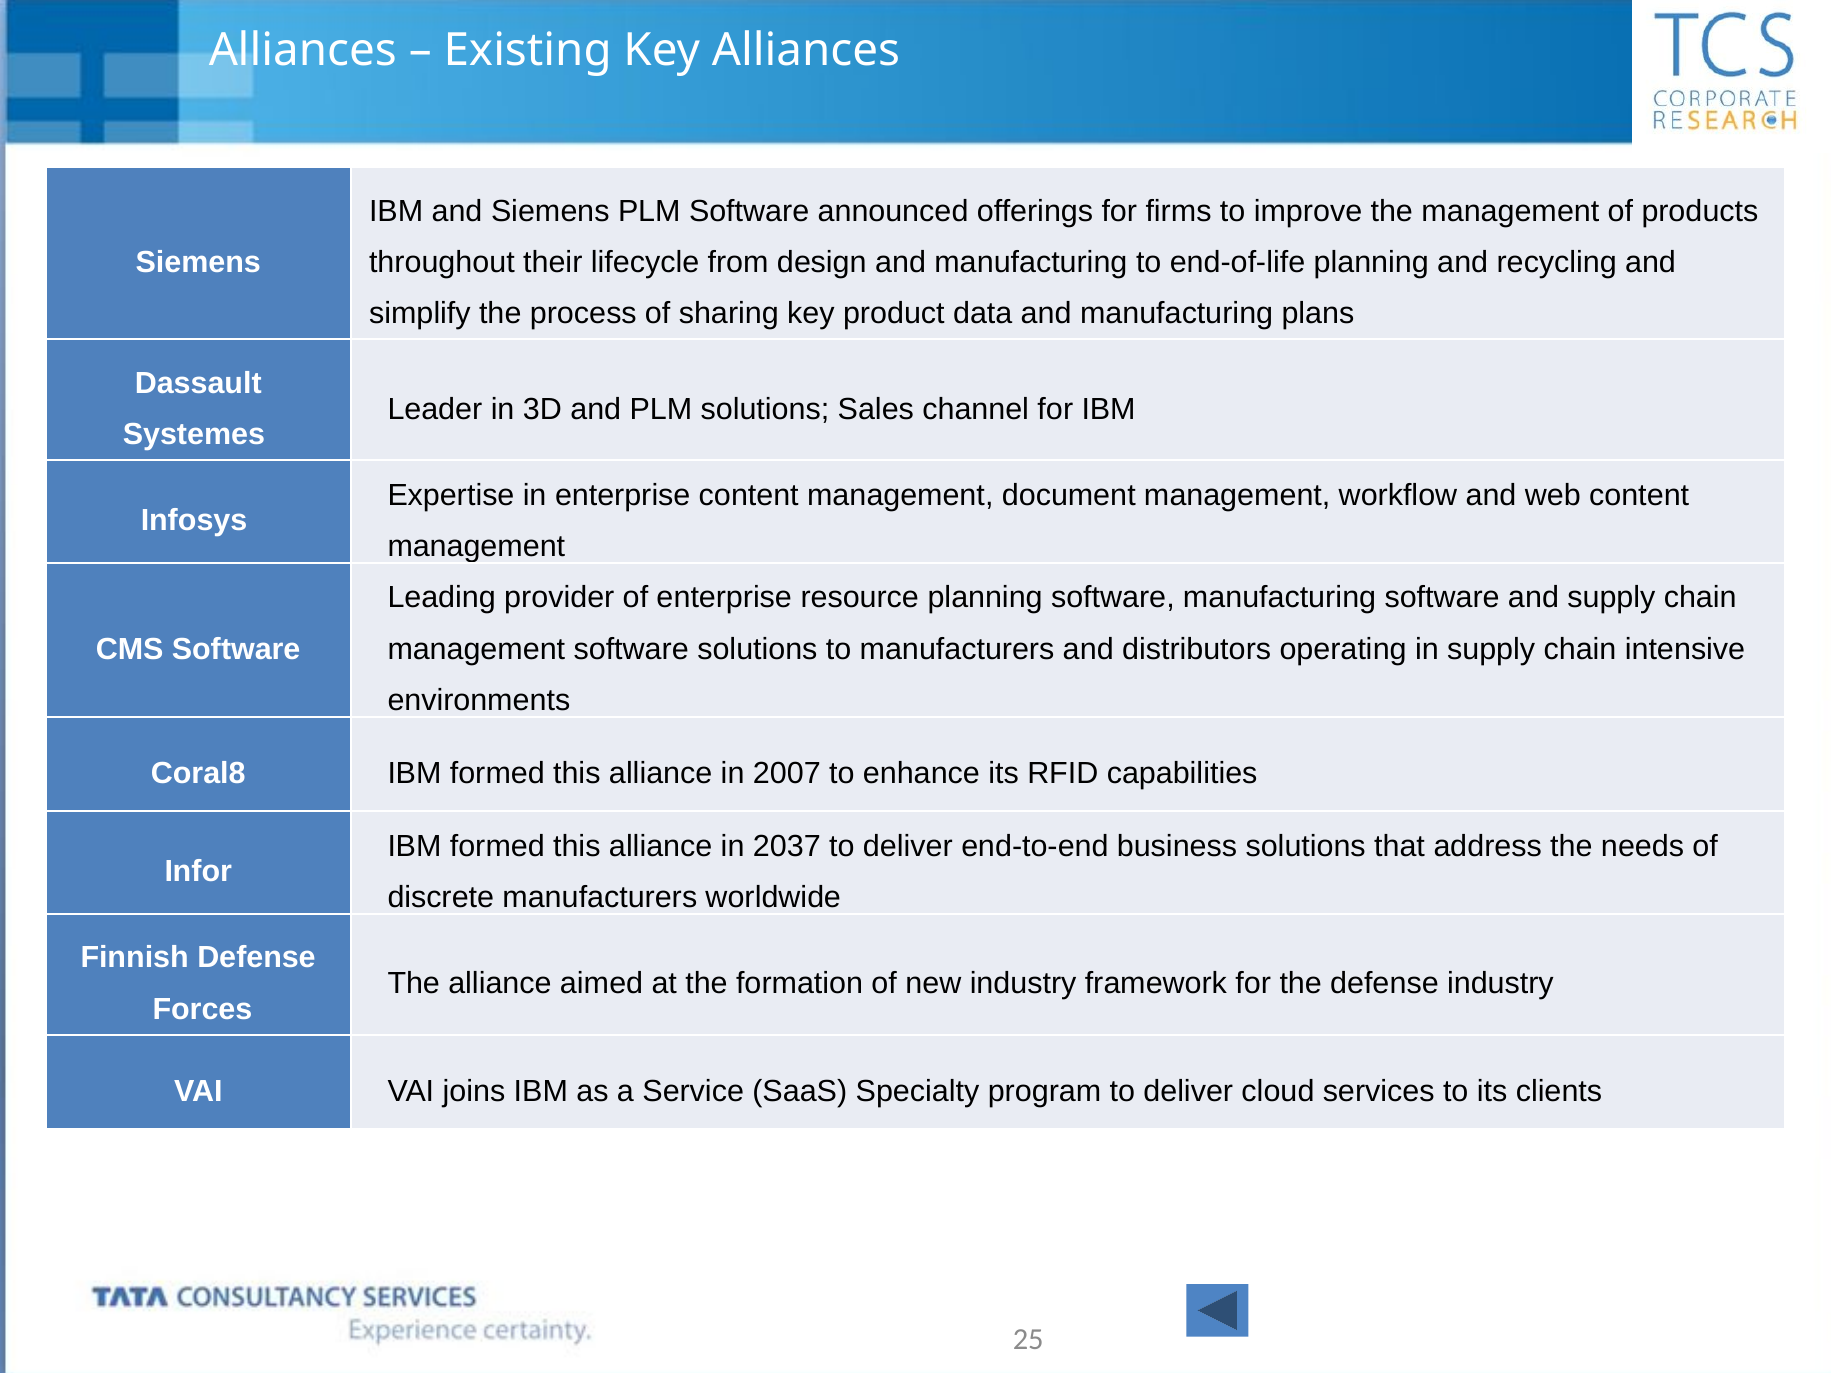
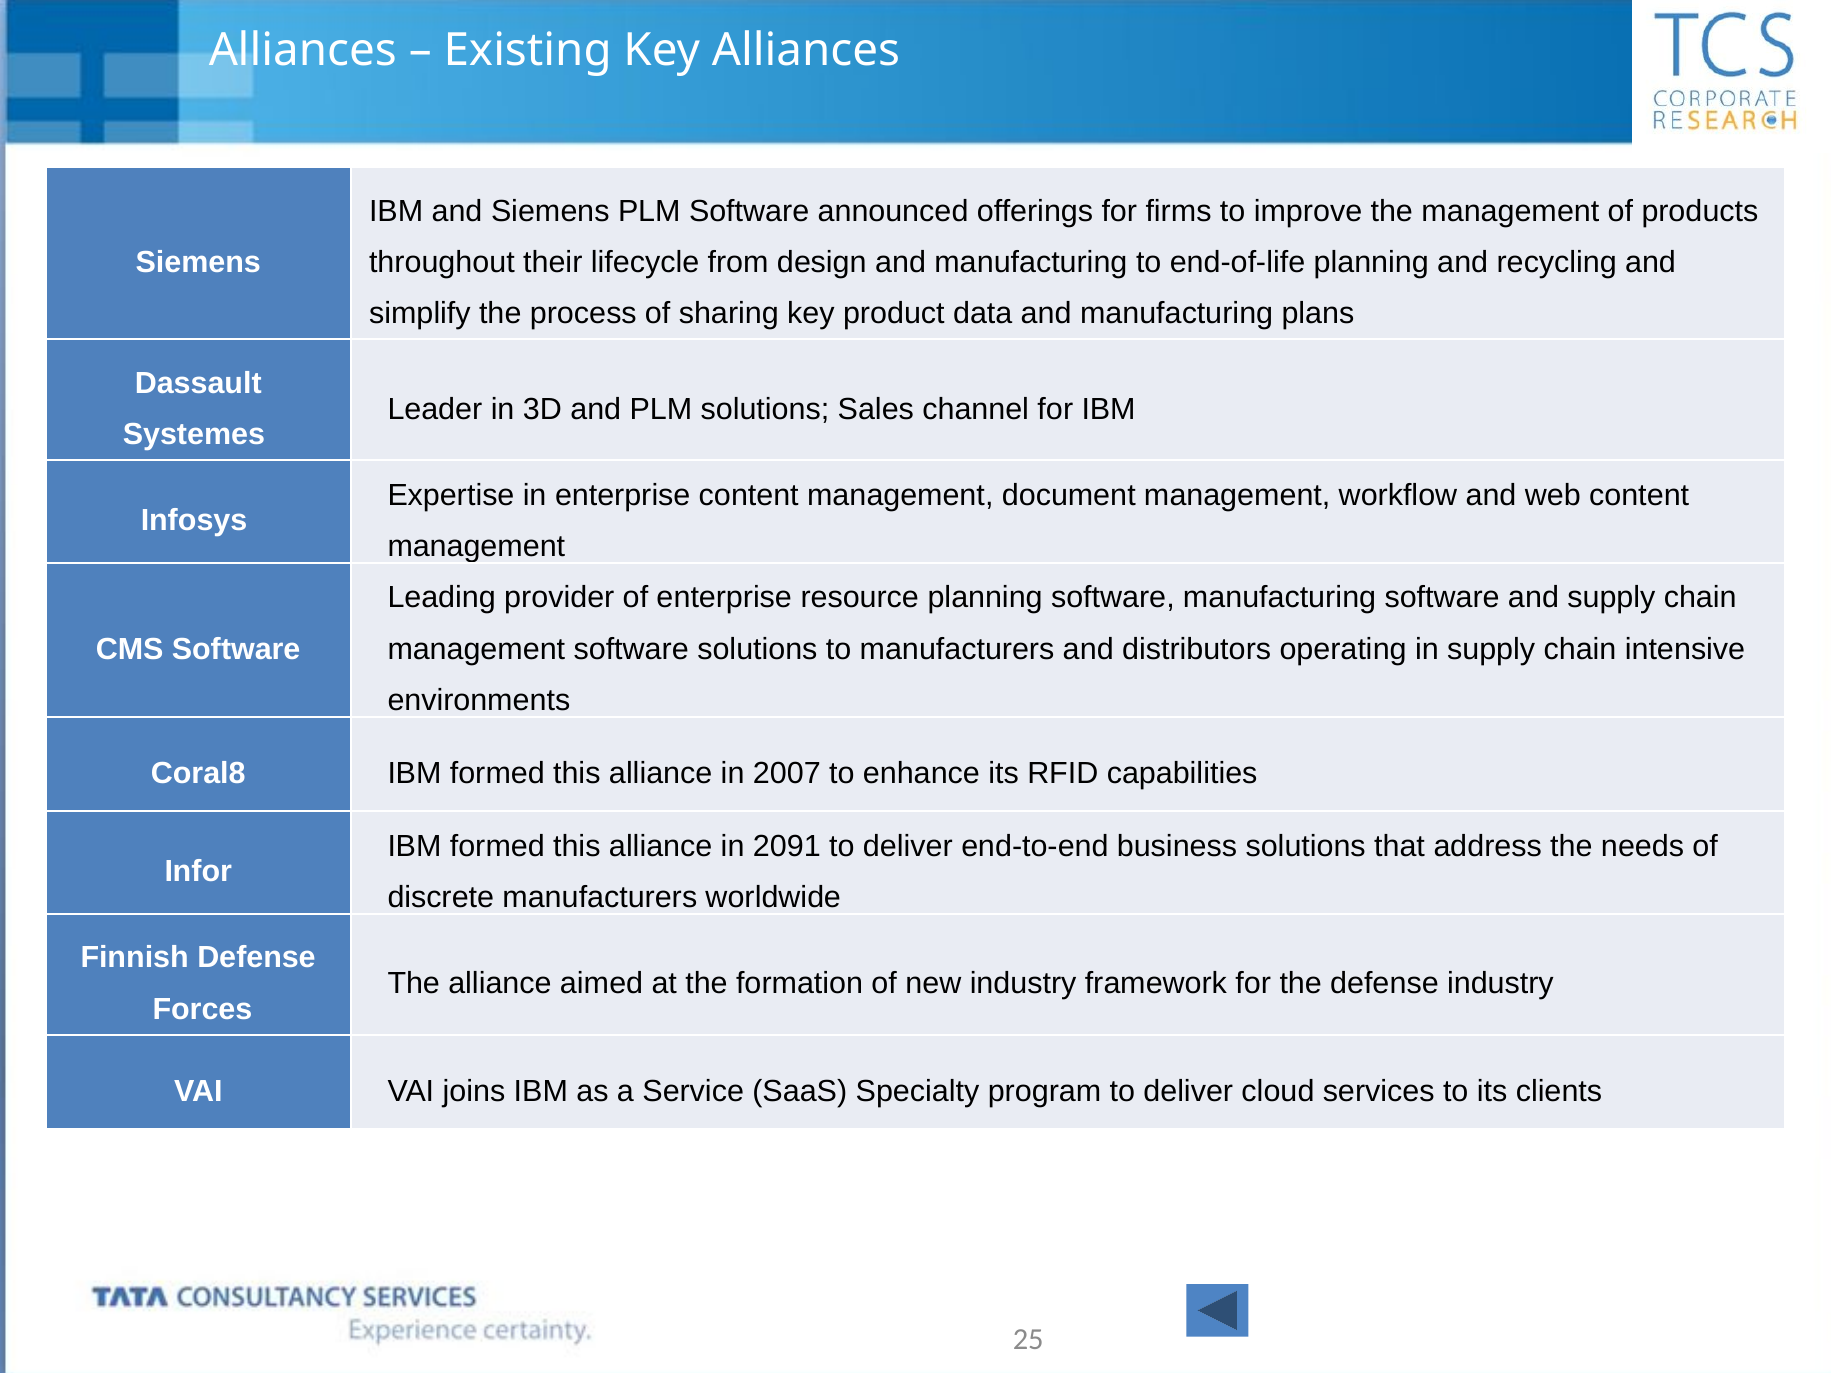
2037: 2037 -> 2091
